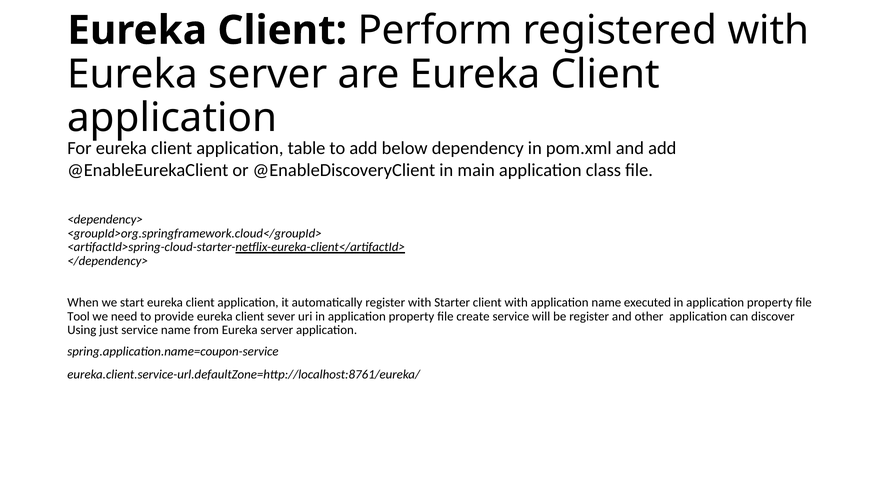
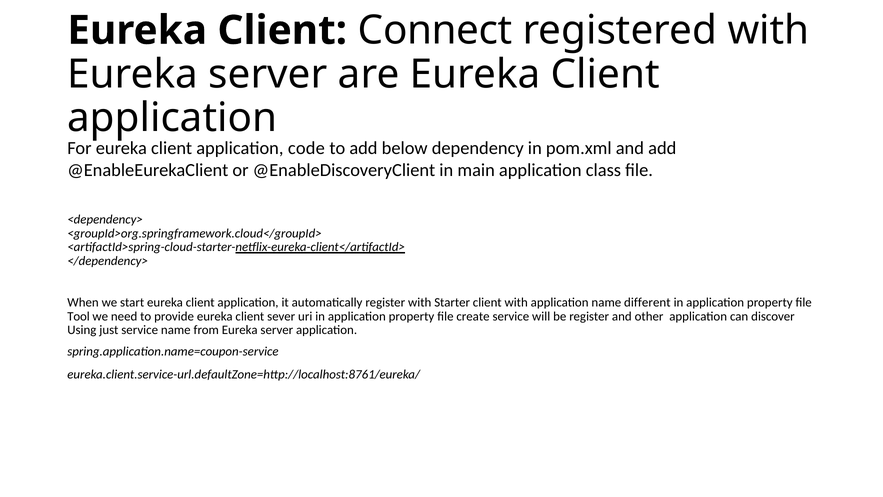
Perform: Perform -> Connect
table: table -> code
executed: executed -> different
